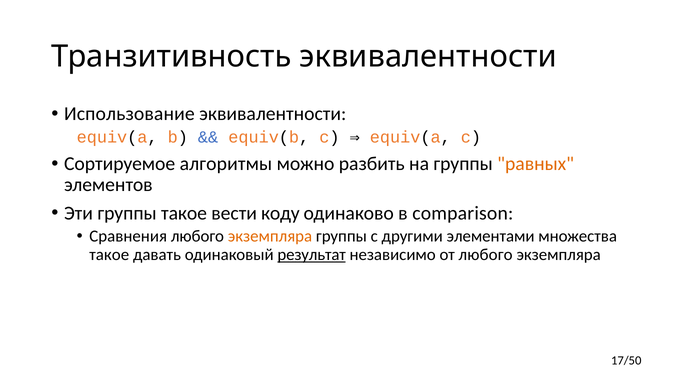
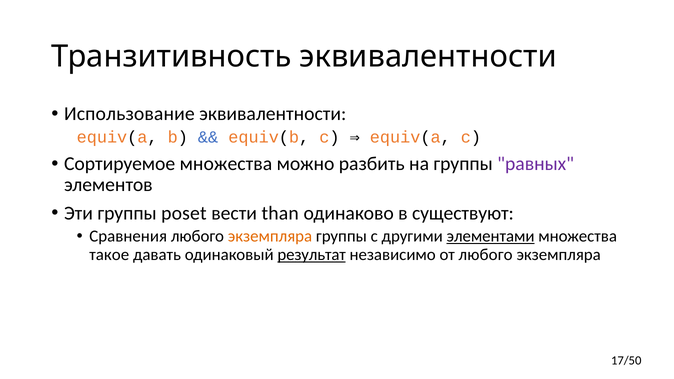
Сортируемое алгоритмы: алгоритмы -> множества
равных colour: orange -> purple
группы такое: такое -> poset
коду: коду -> than
comparison: comparison -> существуют
элементами underline: none -> present
